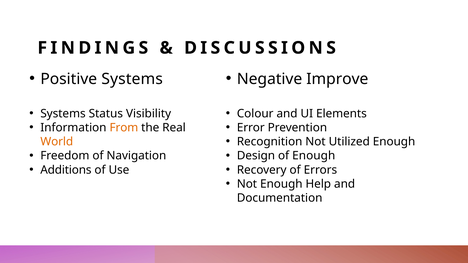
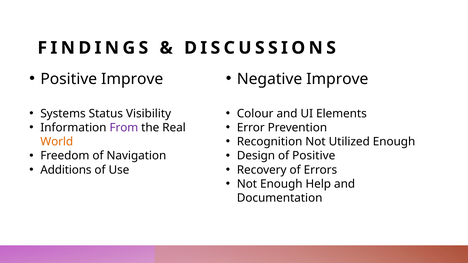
Positive Systems: Systems -> Improve
From colour: orange -> purple
of Enough: Enough -> Positive
